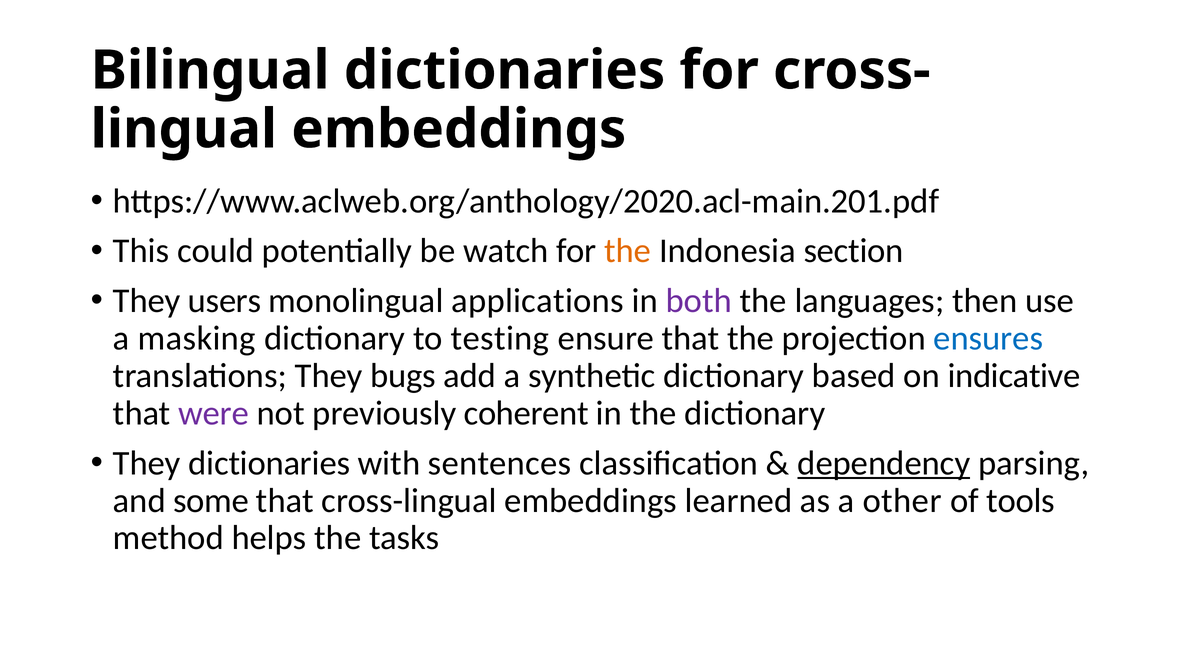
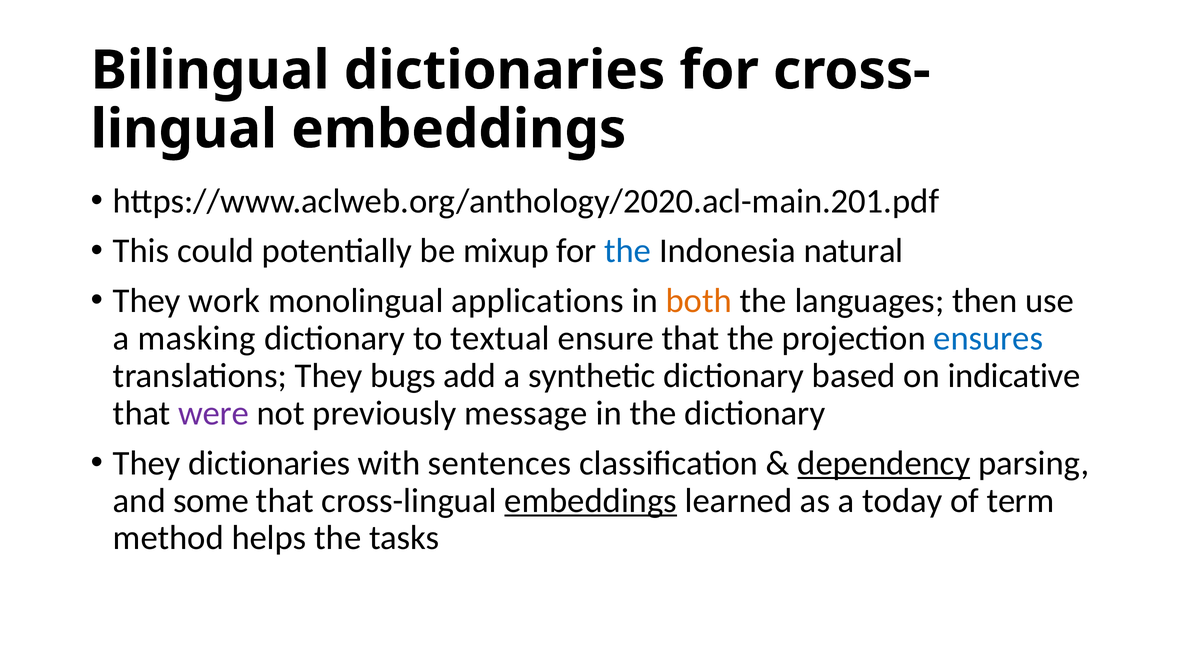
watch: watch -> mixup
the at (628, 251) colour: orange -> blue
section: section -> natural
users: users -> work
both colour: purple -> orange
testing: testing -> textual
coherent: coherent -> message
embeddings at (591, 500) underline: none -> present
other: other -> today
tools: tools -> term
